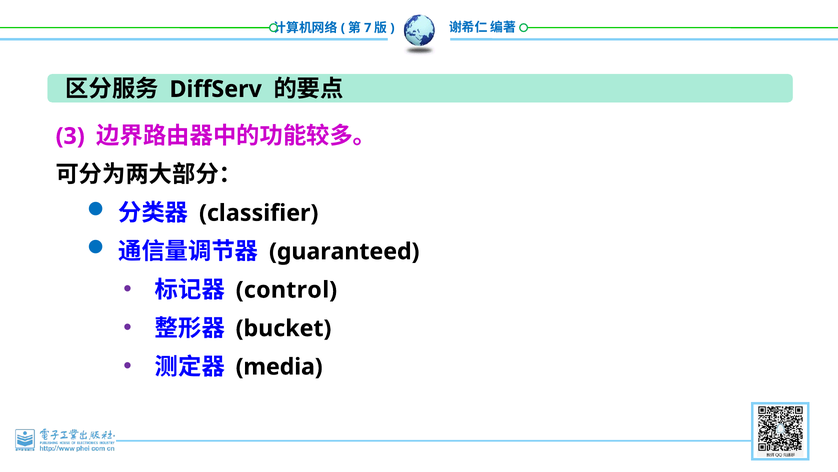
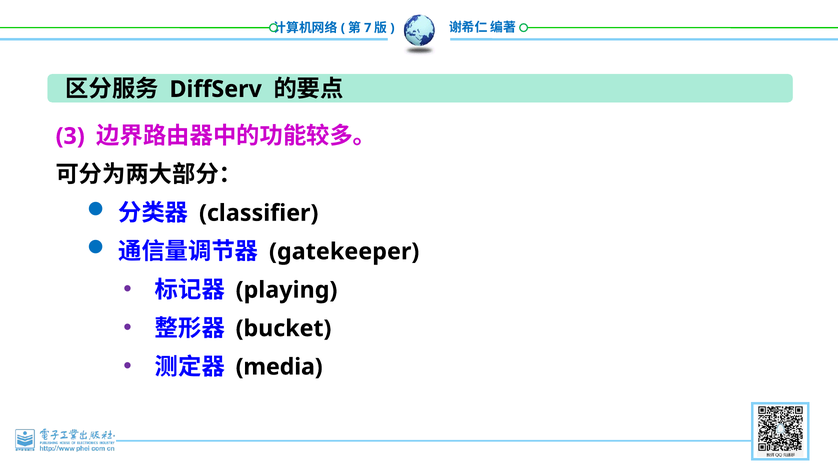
guaranteed: guaranteed -> gatekeeper
control: control -> playing
